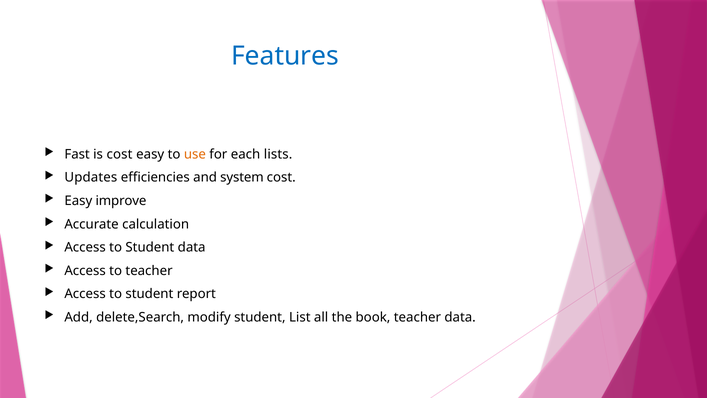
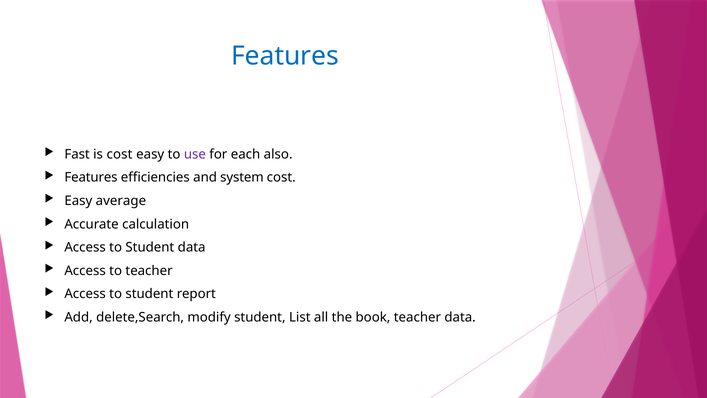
use colour: orange -> purple
lists: lists -> also
Updates at (91, 177): Updates -> Features
improve: improve -> average
